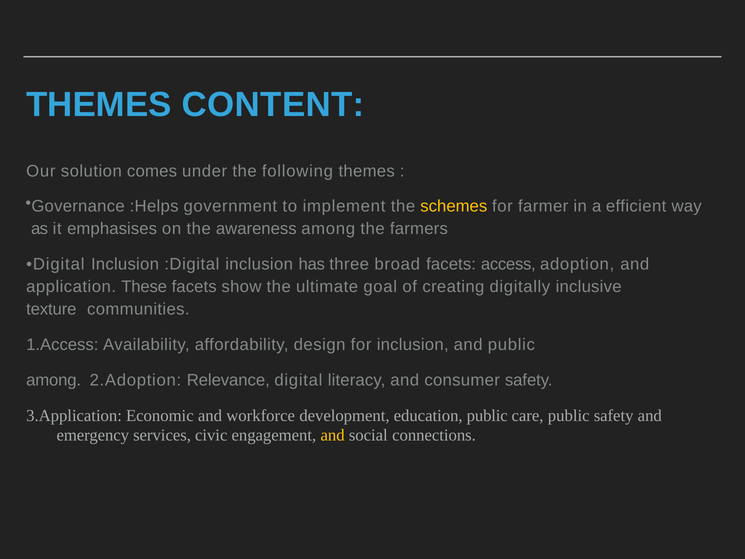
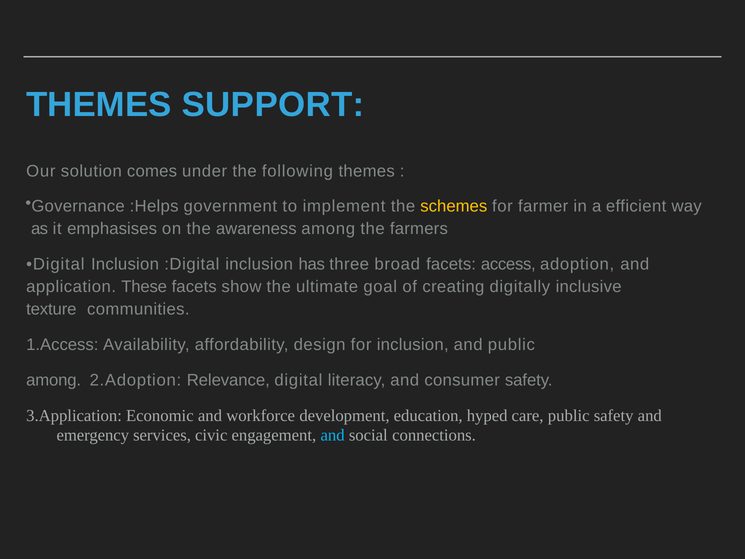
CONTENT: CONTENT -> SUPPORT
education public: public -> hyped
and at (333, 435) colour: yellow -> light blue
